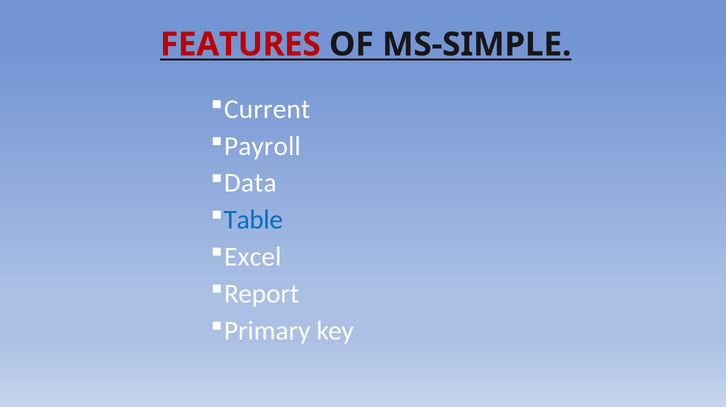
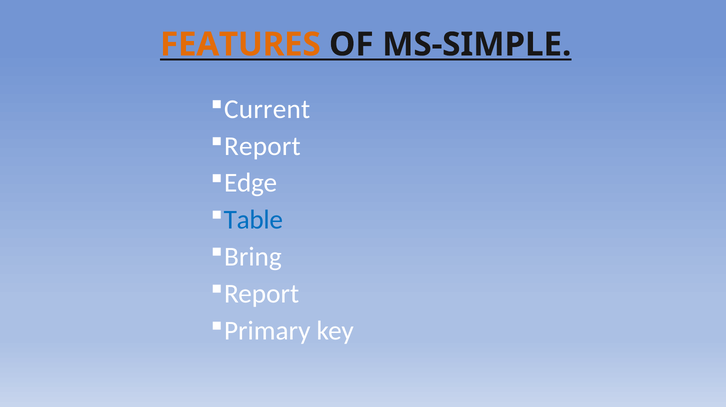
FEATURES colour: red -> orange
Payroll at (262, 146): Payroll -> Report
Data: Data -> Edge
Excel: Excel -> Bring
